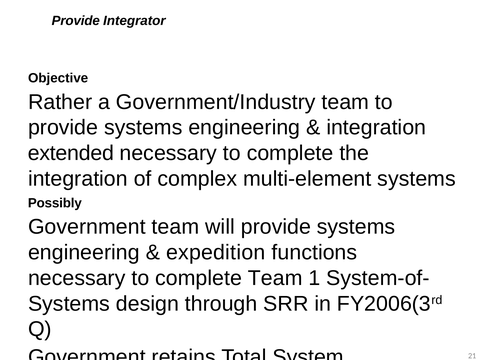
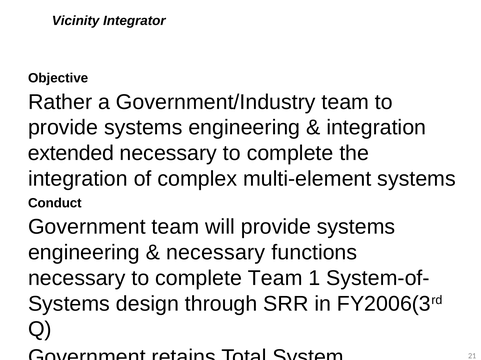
Provide at (76, 21): Provide -> Vicinity
Possibly: Possibly -> Conduct
expedition at (216, 253): expedition -> necessary
